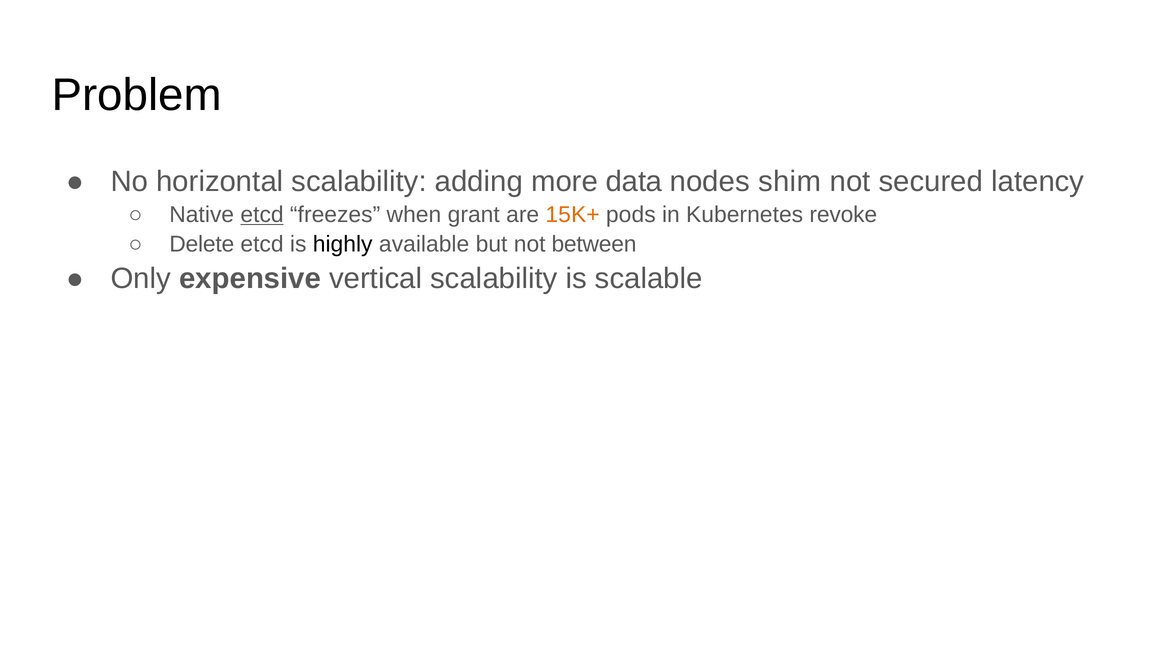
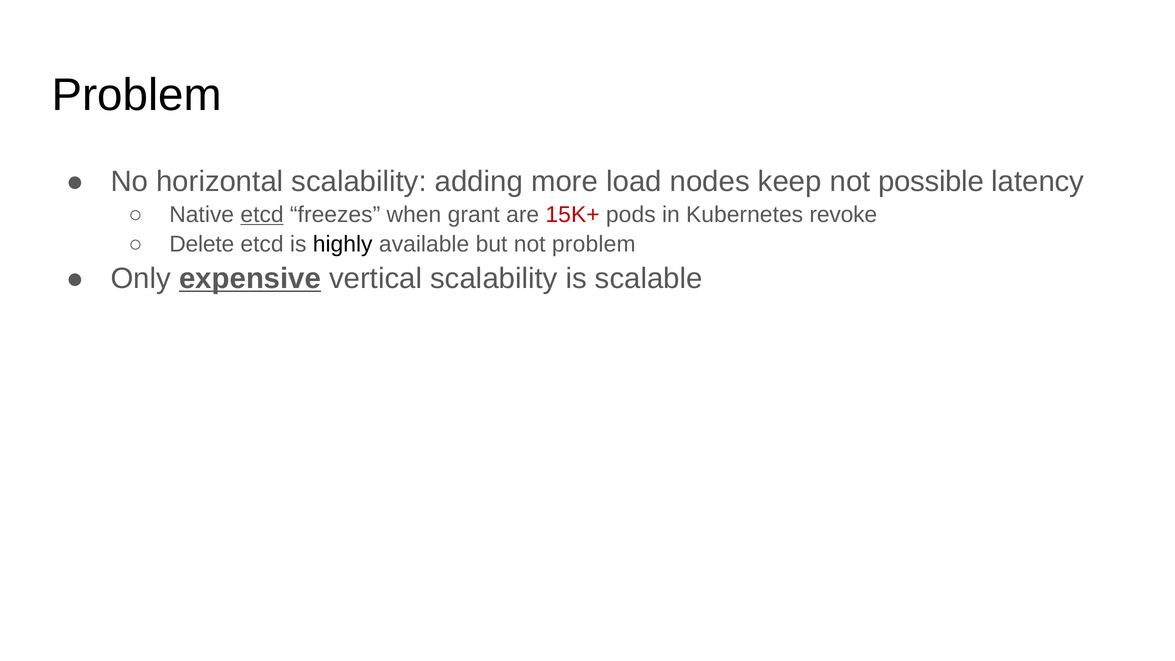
data: data -> load
shim: shim -> keep
secured: secured -> possible
15K+ colour: orange -> red
not between: between -> problem
expensive underline: none -> present
